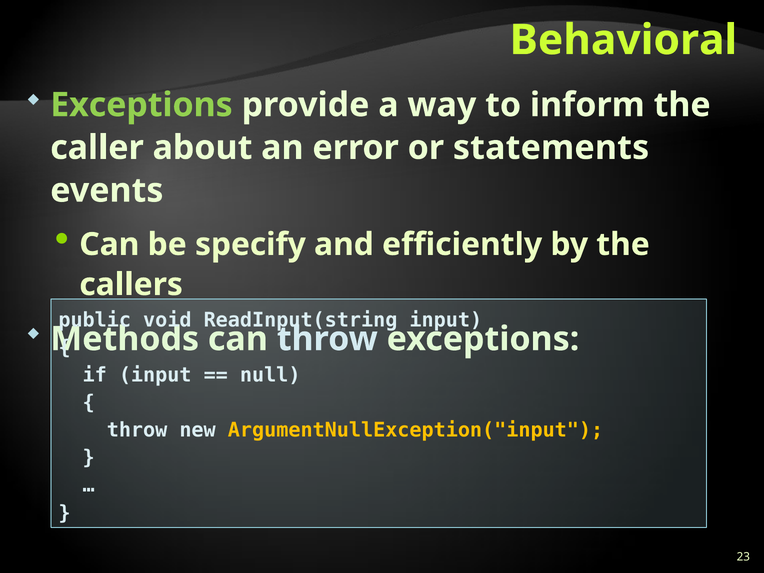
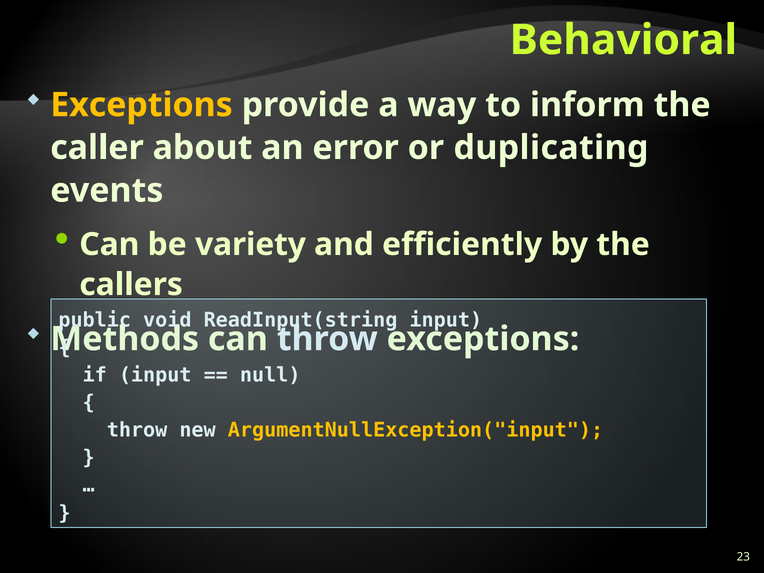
Exceptions at (141, 105) colour: light green -> yellow
statements: statements -> duplicating
specify: specify -> variety
